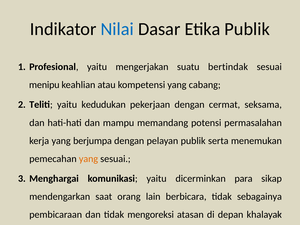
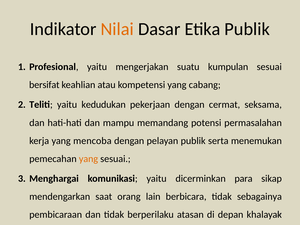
Nilai colour: blue -> orange
bertindak: bertindak -> kumpulan
menipu: menipu -> bersifat
berjumpa: berjumpa -> mencoba
mengoreksi: mengoreksi -> berperilaku
